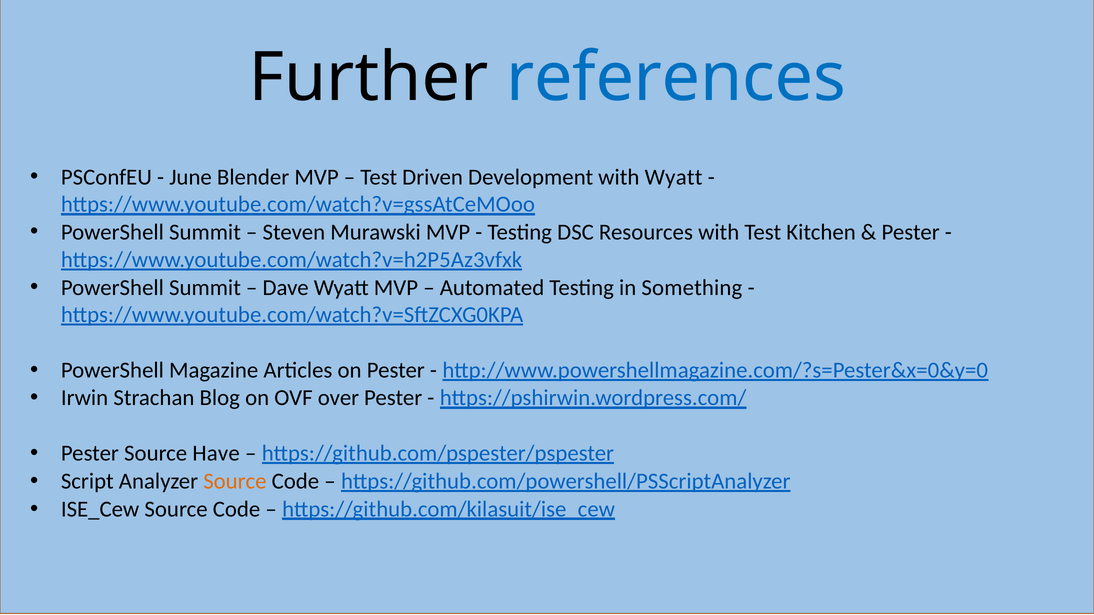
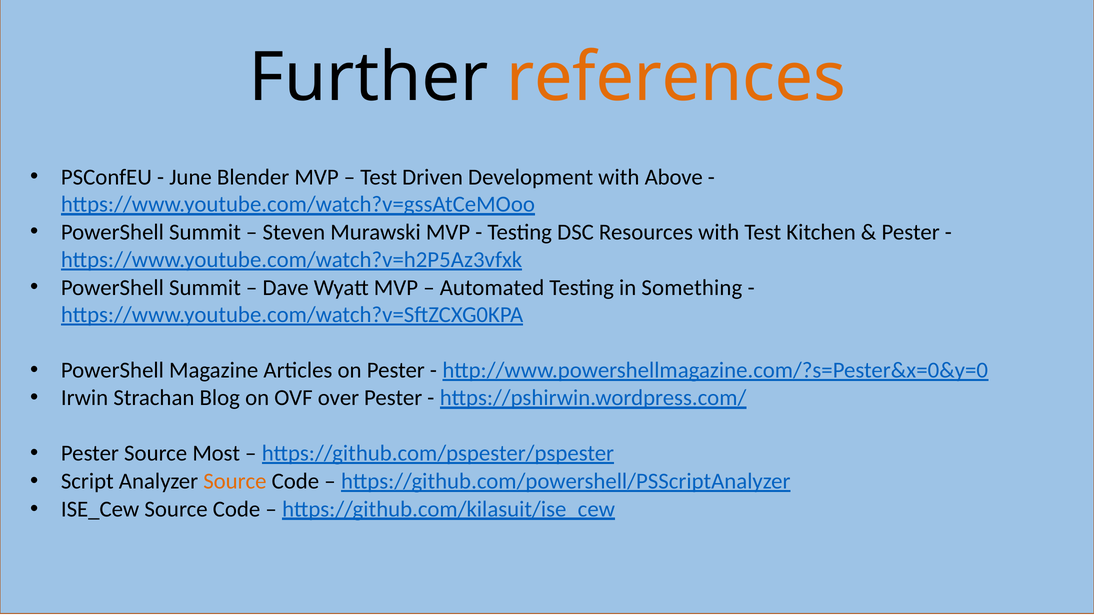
references colour: blue -> orange
with Wyatt: Wyatt -> Above
Have: Have -> Most
